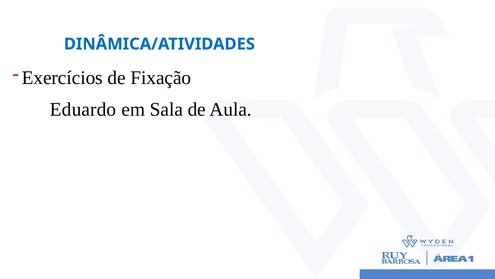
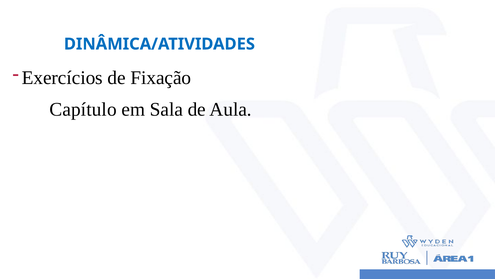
Eduardo: Eduardo -> Capítulo
